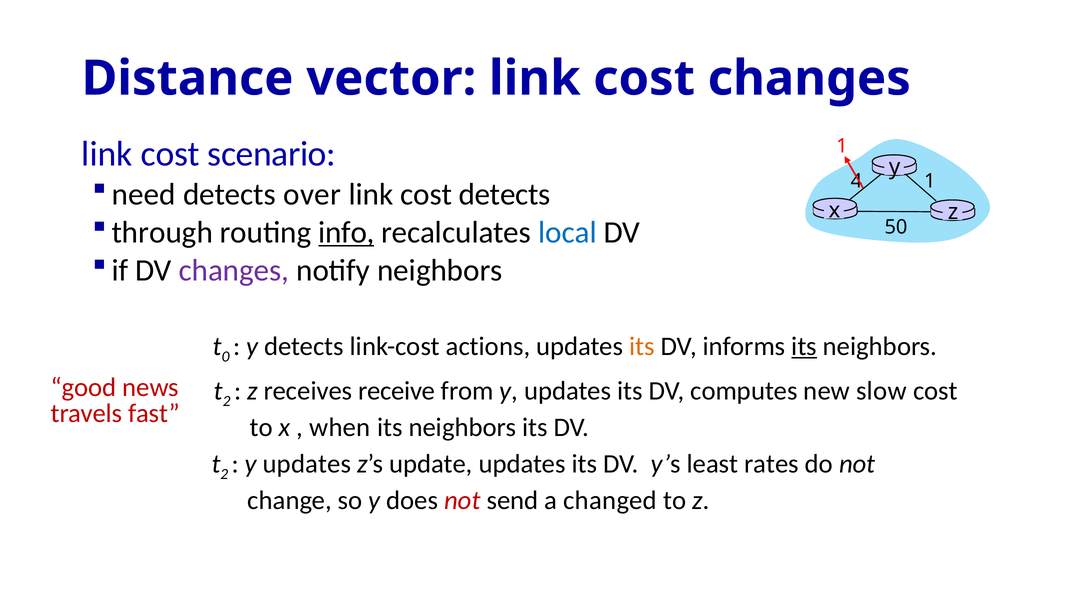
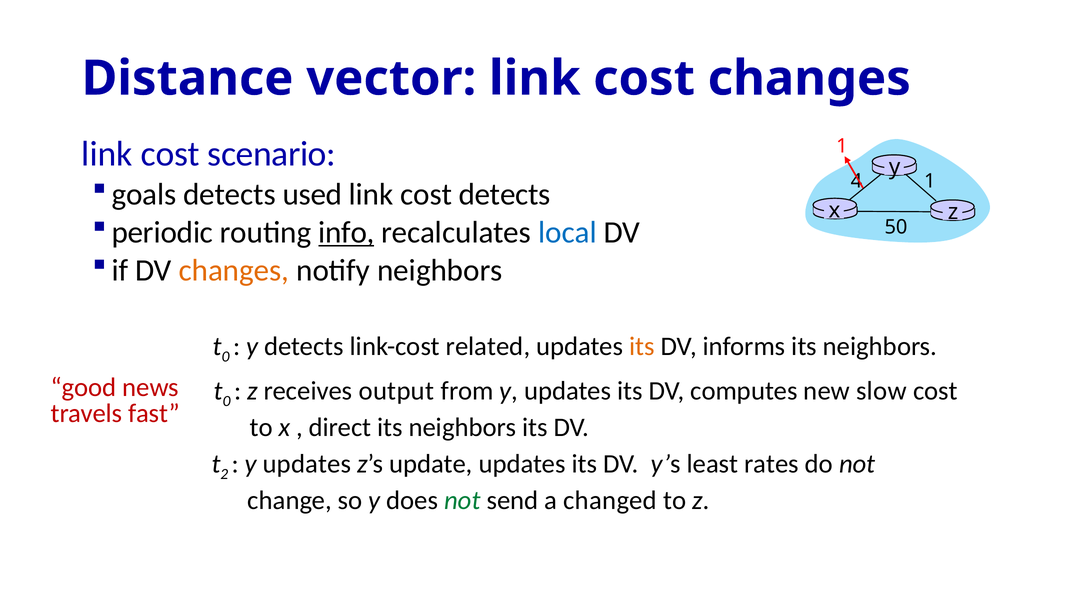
need: need -> goals
over: over -> used
through: through -> periodic
changes at (234, 271) colour: purple -> orange
actions: actions -> related
its at (804, 346) underline: present -> none
2 at (227, 402): 2 -> 0
receive: receive -> output
when: when -> direct
not at (462, 501) colour: red -> green
